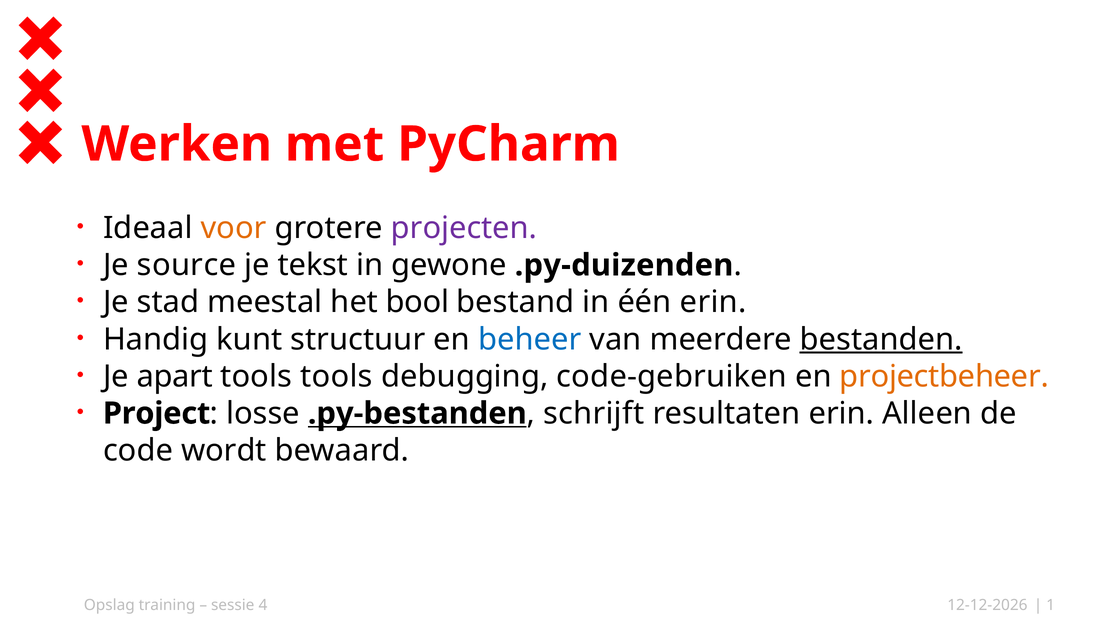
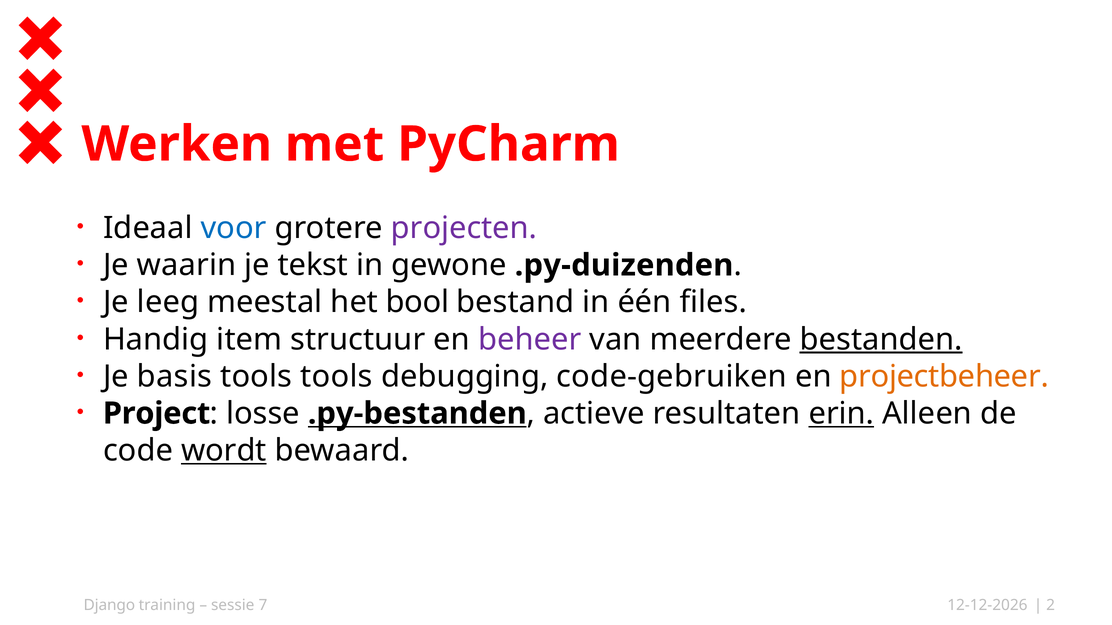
voor colour: orange -> blue
source: source -> waarin
stad: stad -> leeg
één erin: erin -> files
kunt: kunt -> item
beheer colour: blue -> purple
apart: apart -> basis
schrijft: schrijft -> actieve
erin at (841, 414) underline: none -> present
wordt underline: none -> present
Opslag: Opslag -> Django
4: 4 -> 7
1: 1 -> 2
